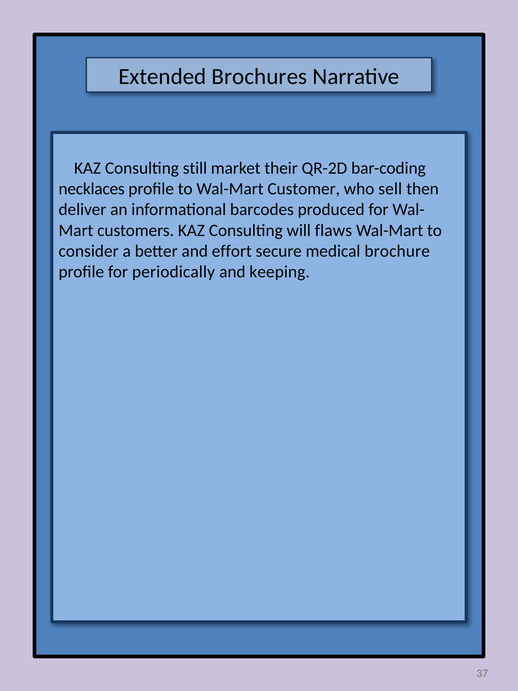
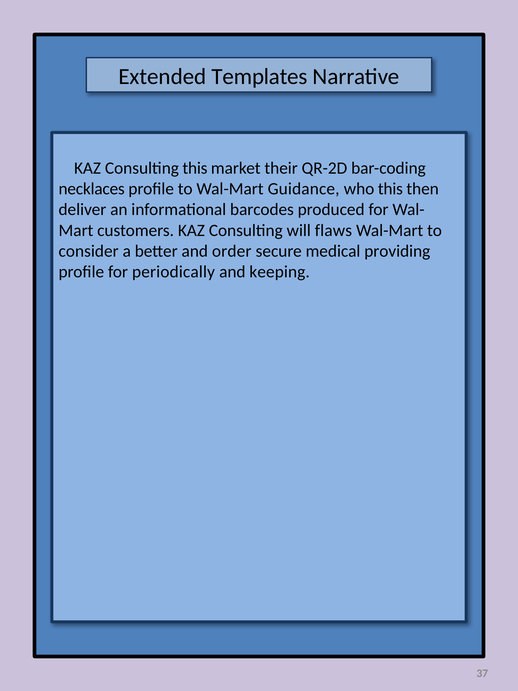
Brochures: Brochures -> Templates
Consulting still: still -> this
Customer: Customer -> Guidance
who sell: sell -> this
effort: effort -> order
brochure: brochure -> providing
